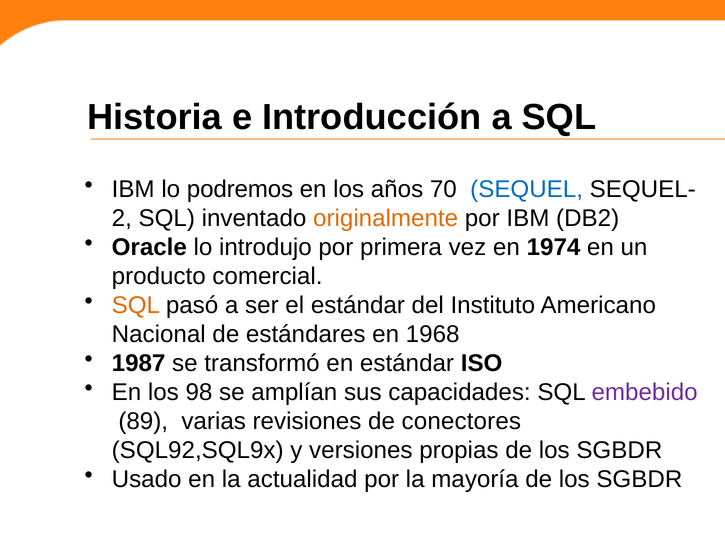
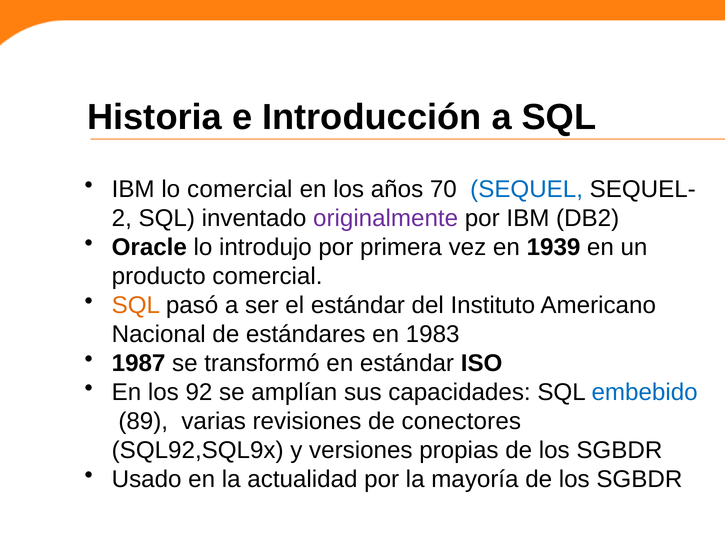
lo podremos: podremos -> comercial
originalmente colour: orange -> purple
1974: 1974 -> 1939
1968: 1968 -> 1983
98: 98 -> 92
embebido colour: purple -> blue
